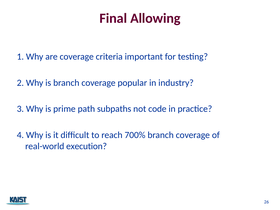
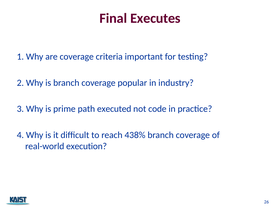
Allowing: Allowing -> Executes
subpaths: subpaths -> executed
700%: 700% -> 438%
